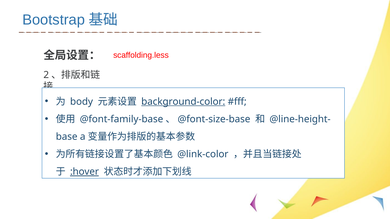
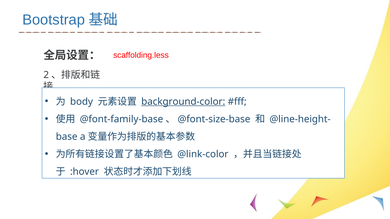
:hover underline: present -> none
